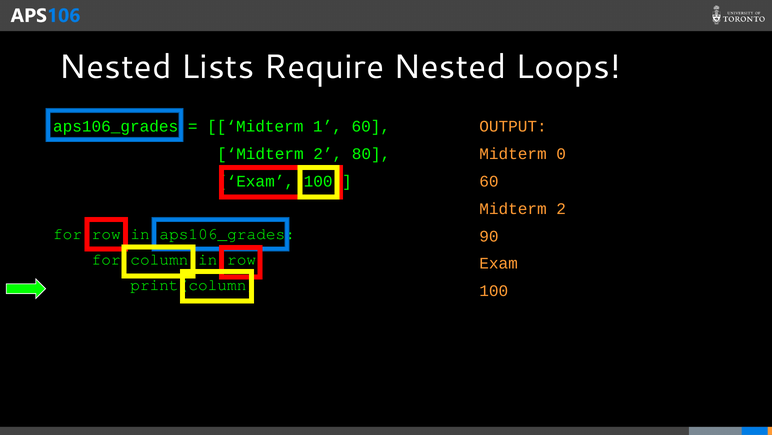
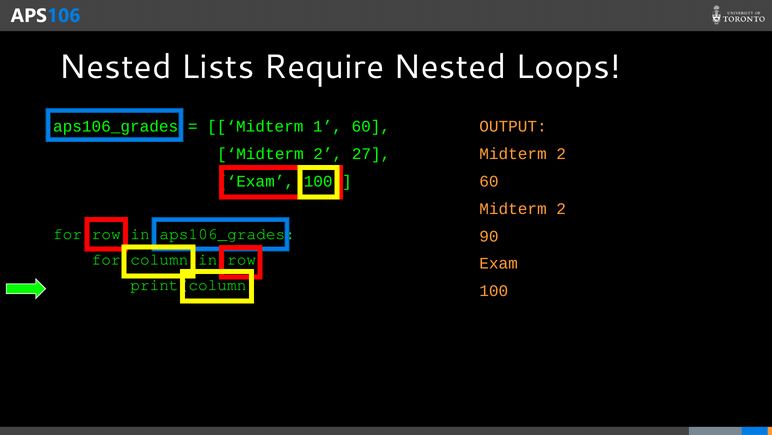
80: 80 -> 27
0 at (561, 154): 0 -> 2
